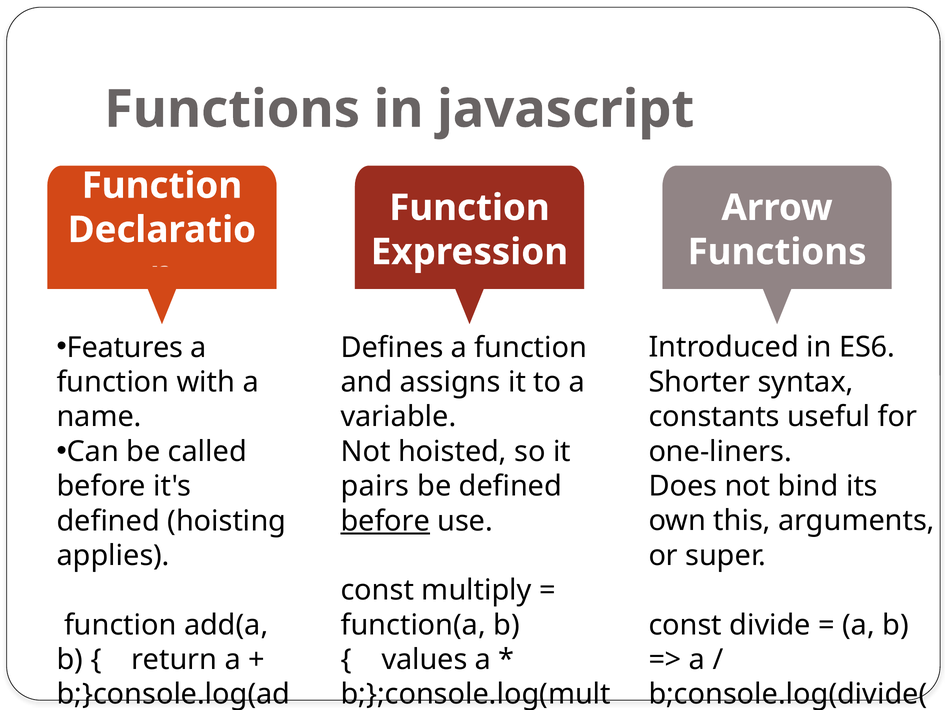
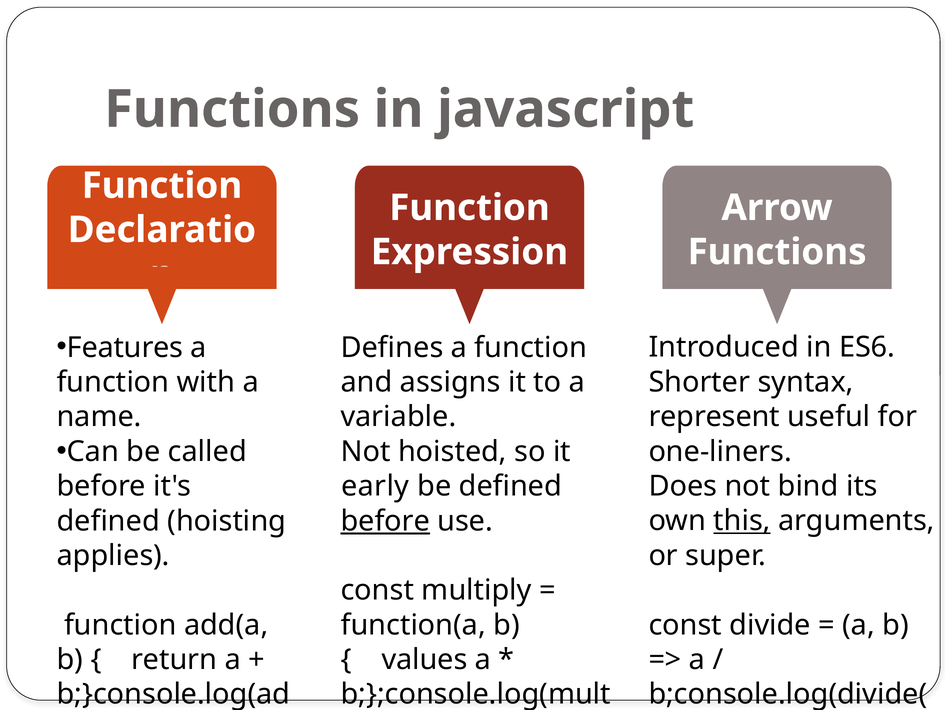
constants: constants -> represent
pairs: pairs -> early
this underline: none -> present
